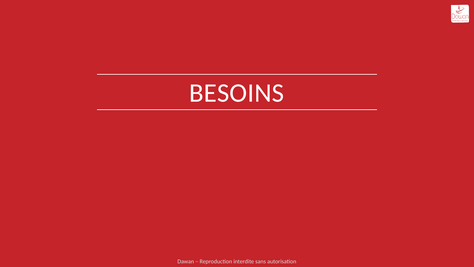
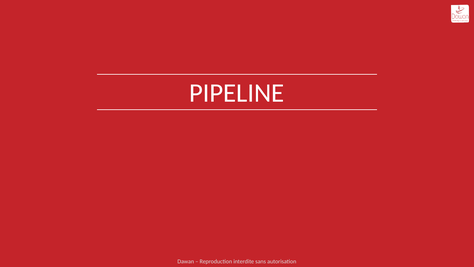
BESOINS: BESOINS -> PIPELINE
